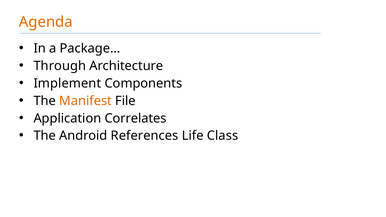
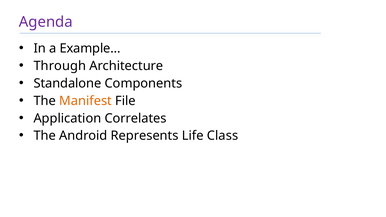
Agenda colour: orange -> purple
Package…: Package… -> Example…
Implement: Implement -> Standalone
References: References -> Represents
